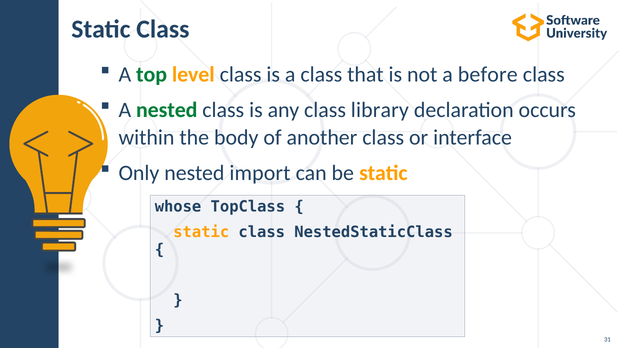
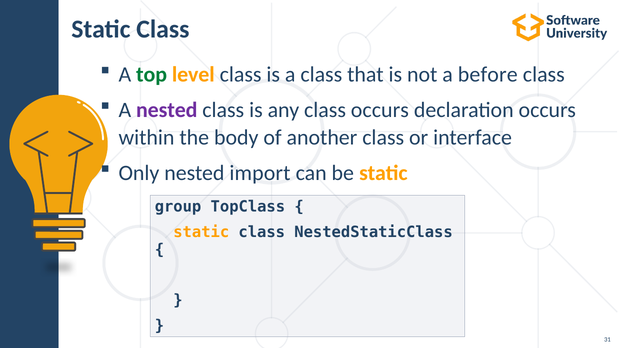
nested at (167, 110) colour: green -> purple
class library: library -> occurs
whose: whose -> group
